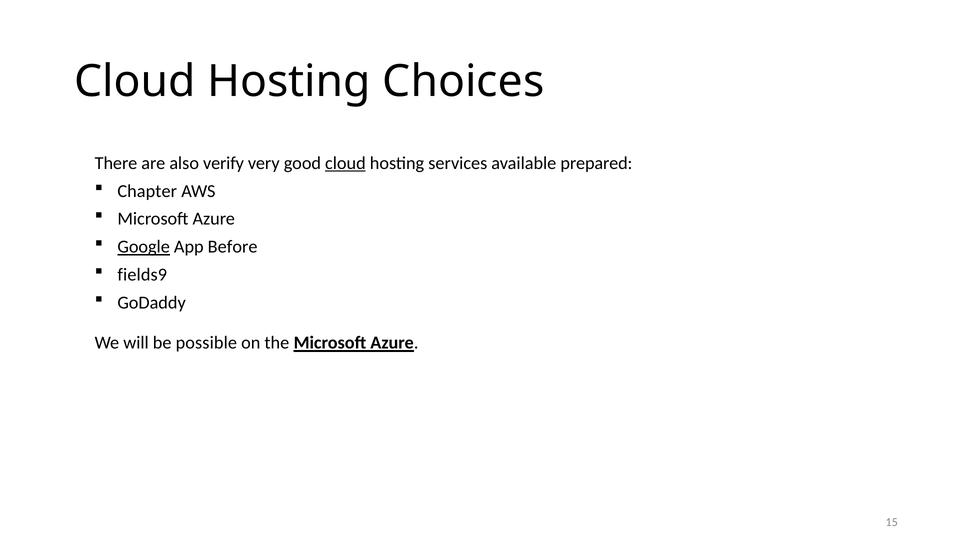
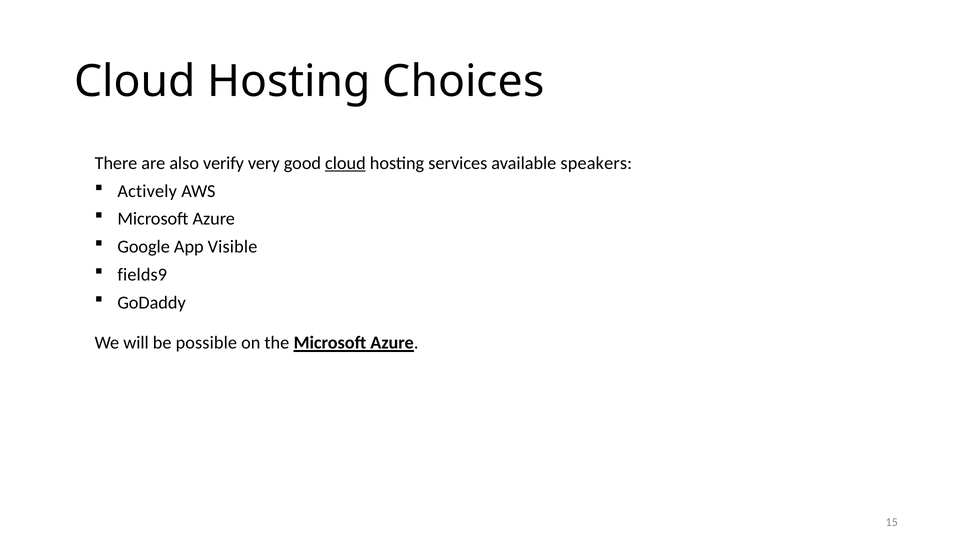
prepared: prepared -> speakers
Chapter: Chapter -> Actively
Google underline: present -> none
Before: Before -> Visible
